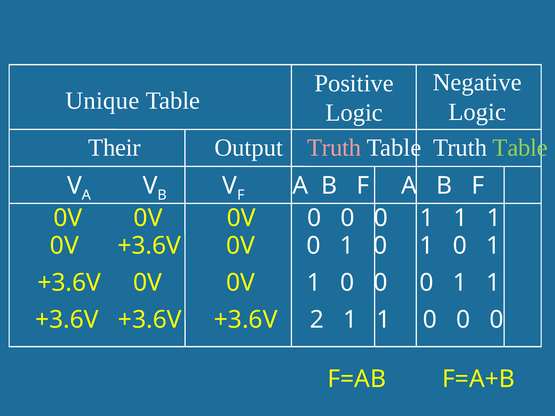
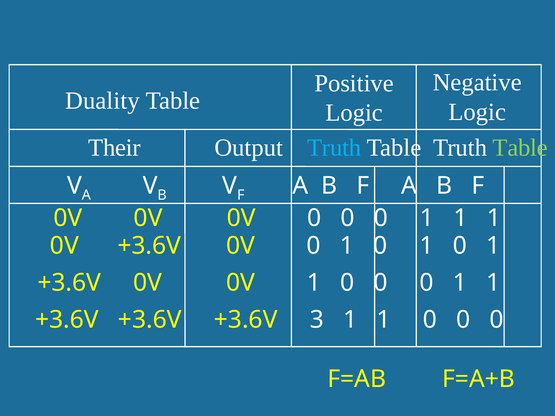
Unique: Unique -> Duality
Truth at (334, 148) colour: pink -> light blue
2: 2 -> 3
